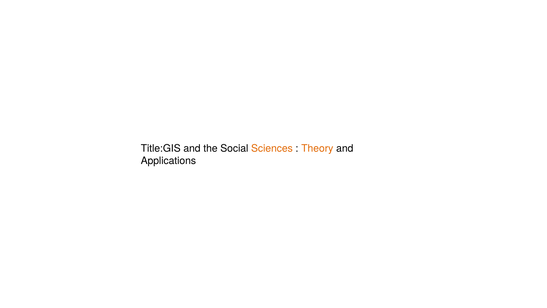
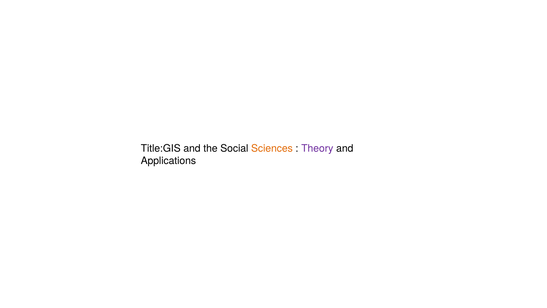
Theory colour: orange -> purple
